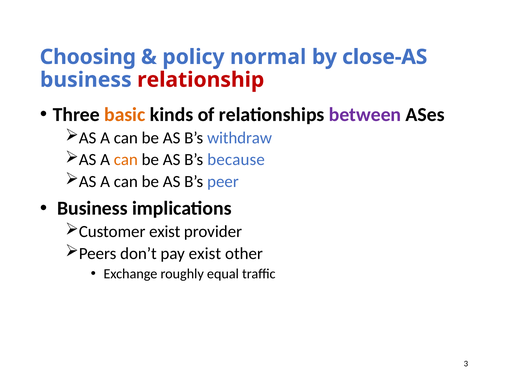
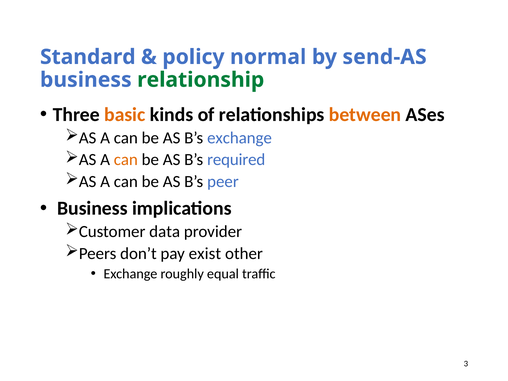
Choosing: Choosing -> Standard
close-AS: close-AS -> send-AS
relationship colour: red -> green
between colour: purple -> orange
B’s withdraw: withdraw -> exchange
because: because -> required
Customer exist: exist -> data
